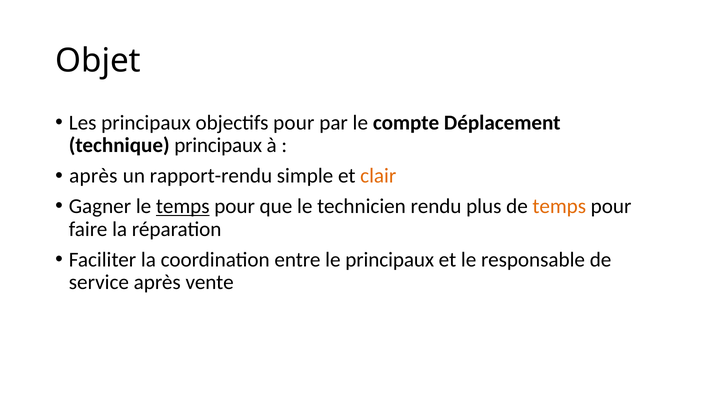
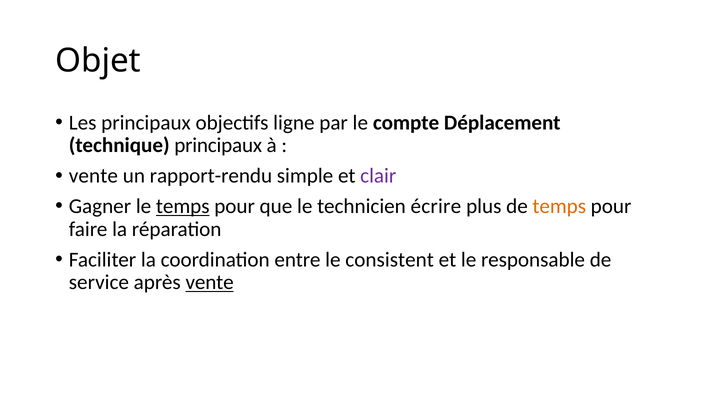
objectifs pour: pour -> ligne
après at (93, 176): après -> vente
clair colour: orange -> purple
rendu: rendu -> écrire
le principaux: principaux -> consistent
vente at (210, 282) underline: none -> present
